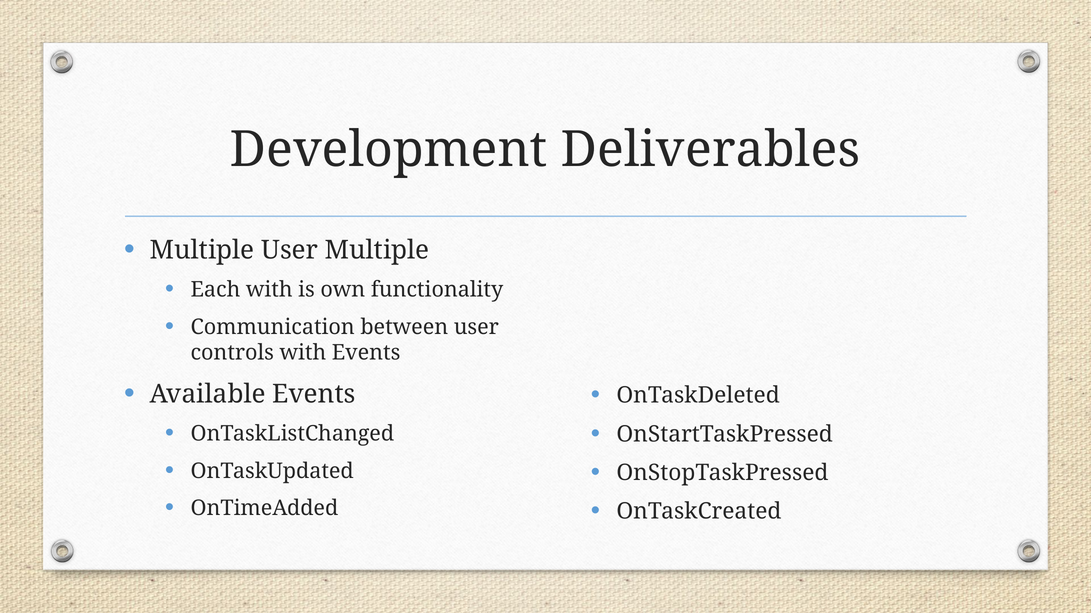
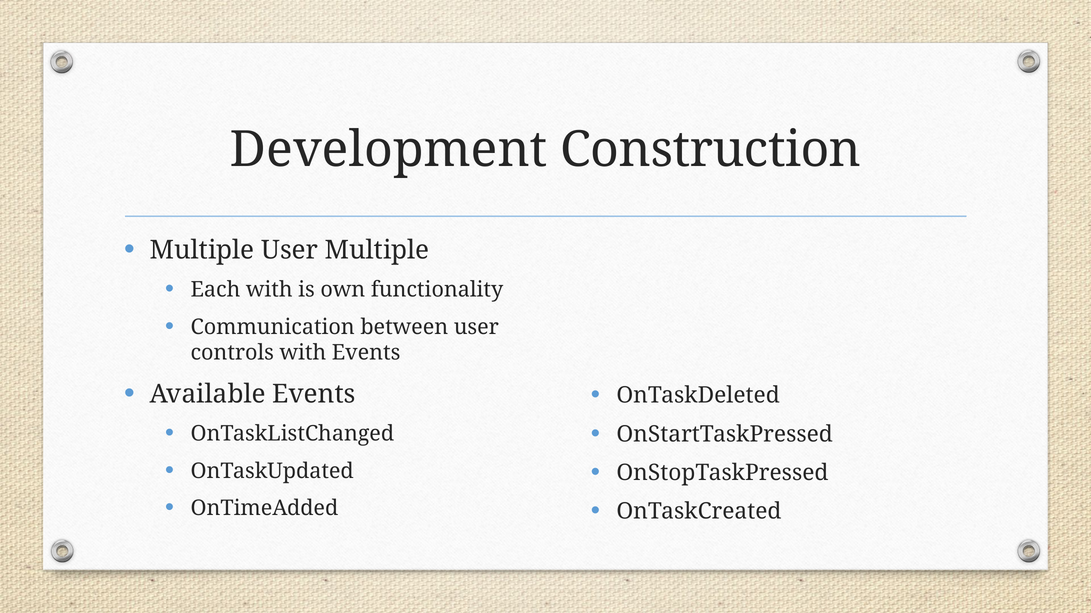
Deliverables: Deliverables -> Construction
